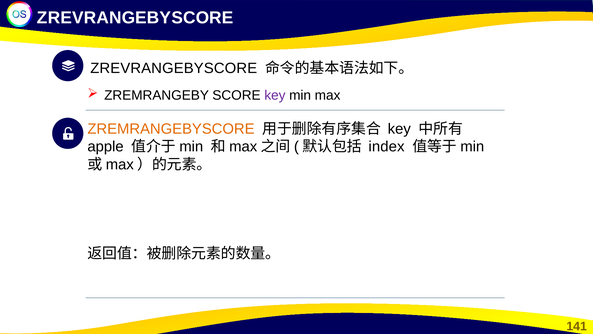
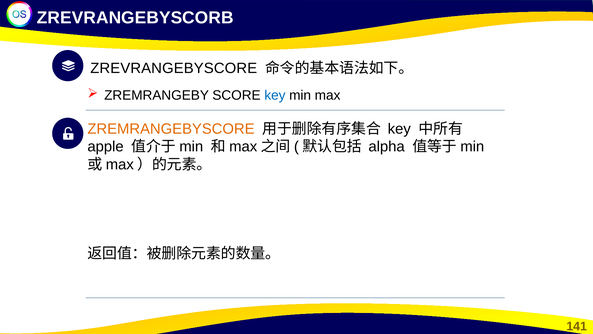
ZREVRANGEBYSCORE at (135, 18): ZREVRANGEBYSCORE -> ZREVRANGEBYSCORB
key at (275, 95) colour: purple -> blue
index: index -> alpha
